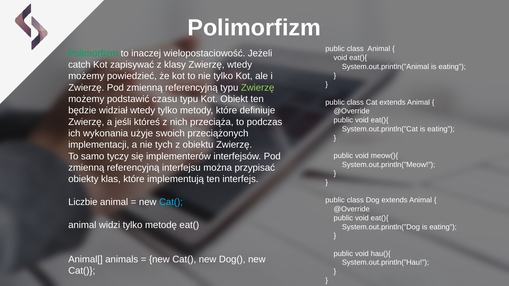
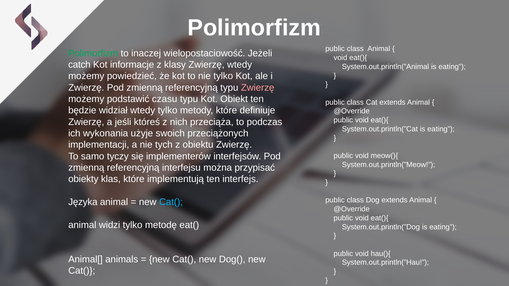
zapisywać: zapisywać -> informacje
Zwierzę at (258, 88) colour: light green -> pink
Liczbie: Liczbie -> Języka
